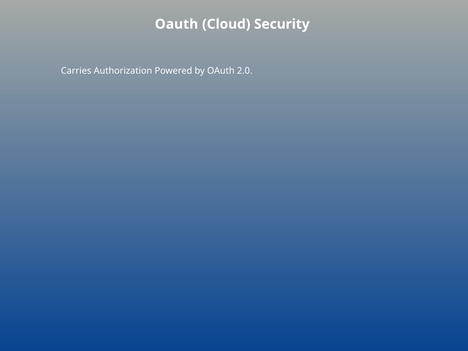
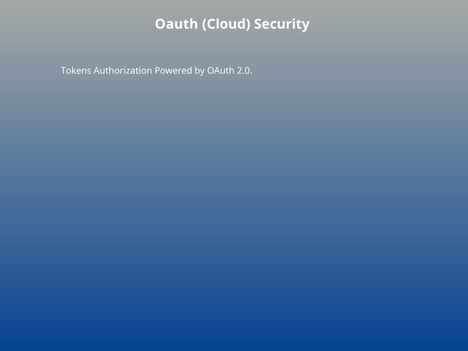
Carries: Carries -> Tokens
